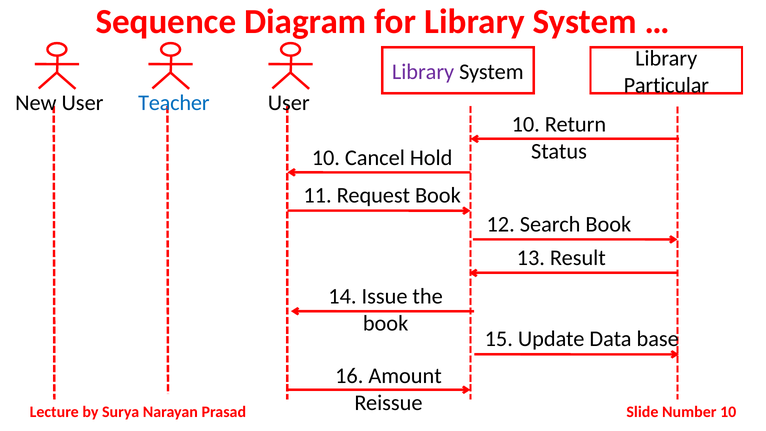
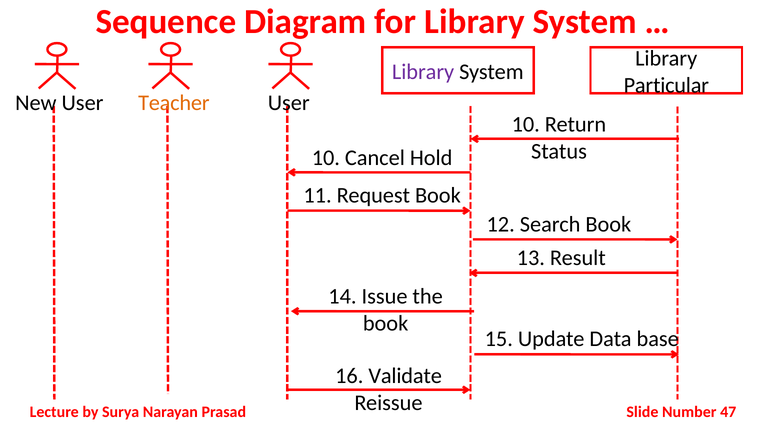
Teacher colour: blue -> orange
Amount: Amount -> Validate
Number 10: 10 -> 47
